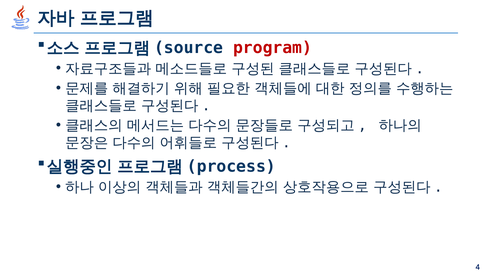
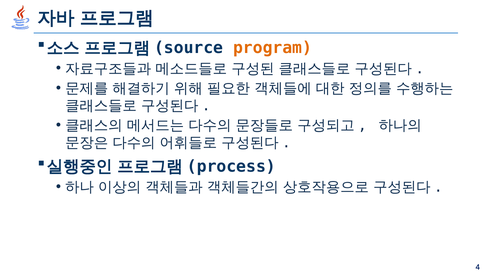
program colour: red -> orange
